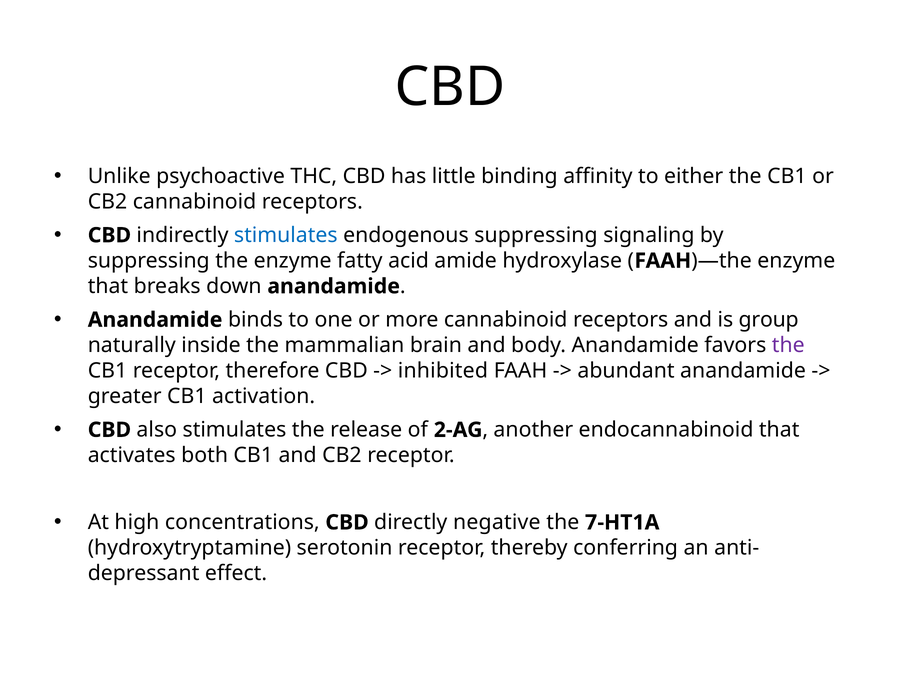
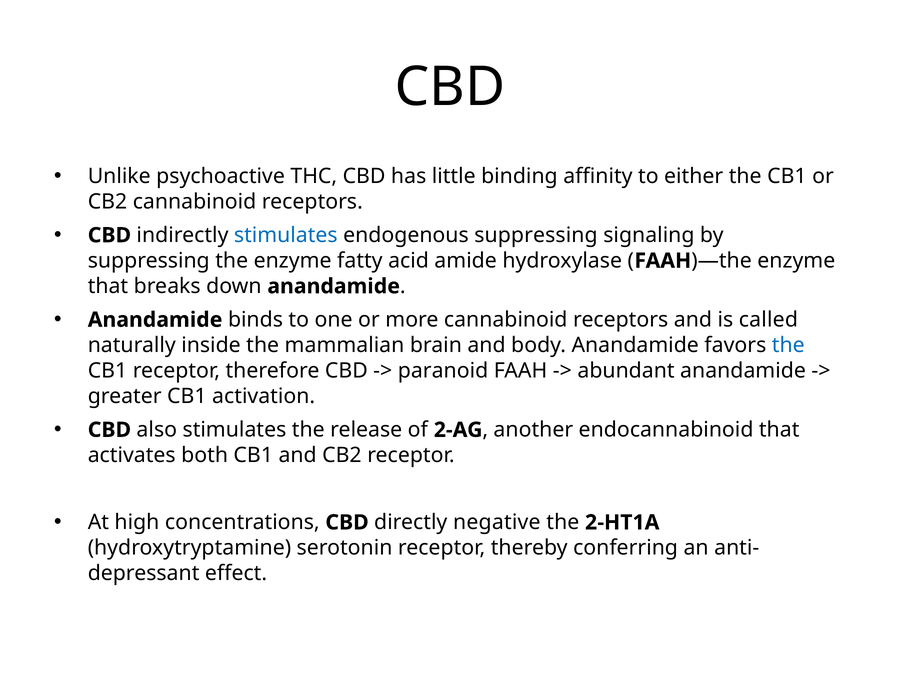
group: group -> called
the at (788, 345) colour: purple -> blue
inhibited: inhibited -> paranoid
7-HT1A: 7-HT1A -> 2-HT1A
